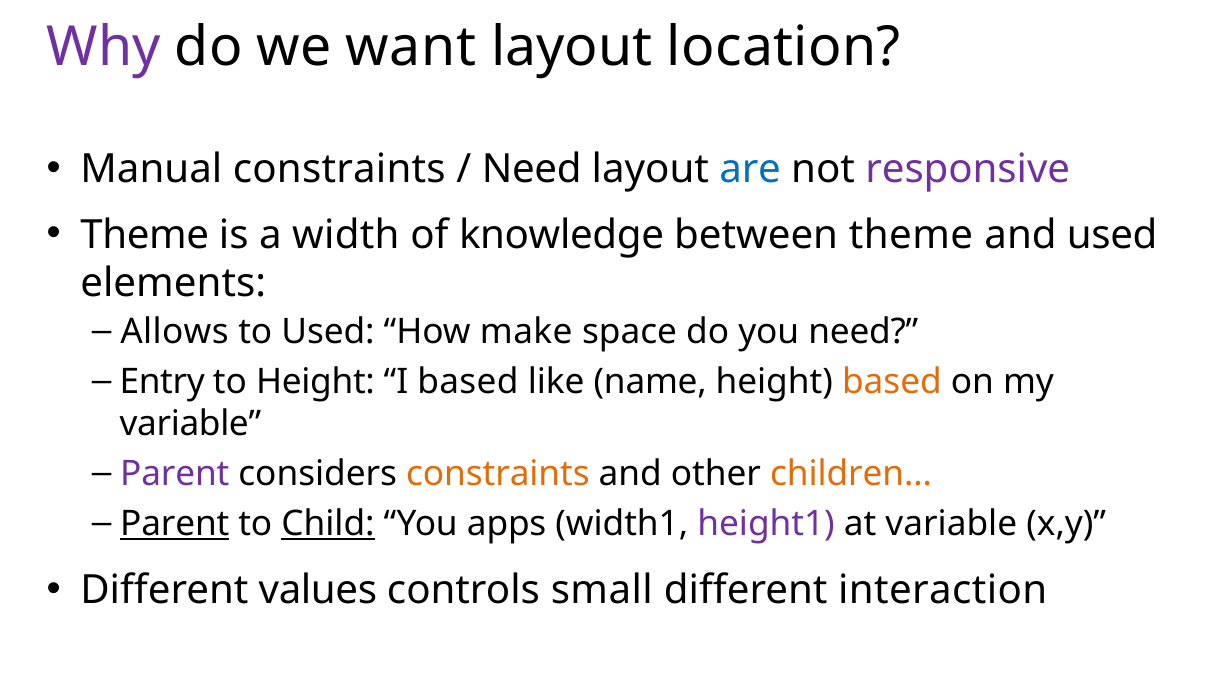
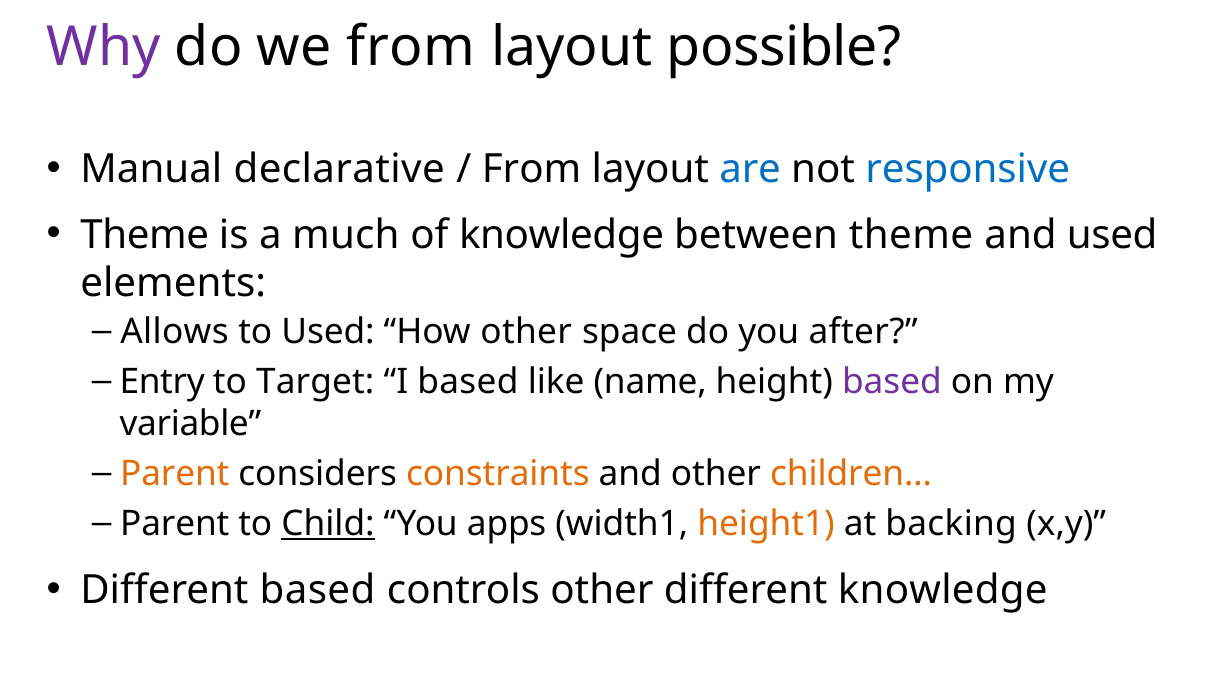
we want: want -> from
location: location -> possible
Manual constraints: constraints -> declarative
Need at (532, 169): Need -> From
responsive colour: purple -> blue
width: width -> much
How make: make -> other
you need: need -> after
to Height: Height -> Target
based at (892, 382) colour: orange -> purple
Parent at (175, 474) colour: purple -> orange
Parent at (175, 524) underline: present -> none
height1 colour: purple -> orange
at variable: variable -> backing
Different values: values -> based
controls small: small -> other
different interaction: interaction -> knowledge
